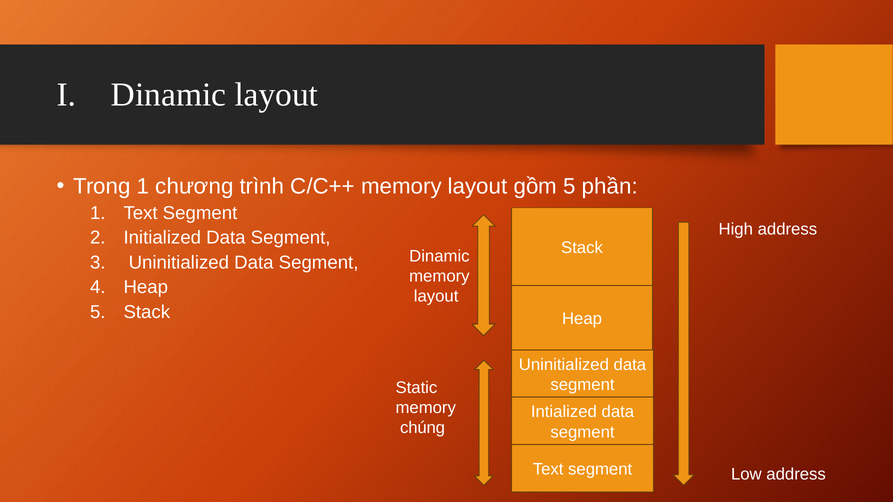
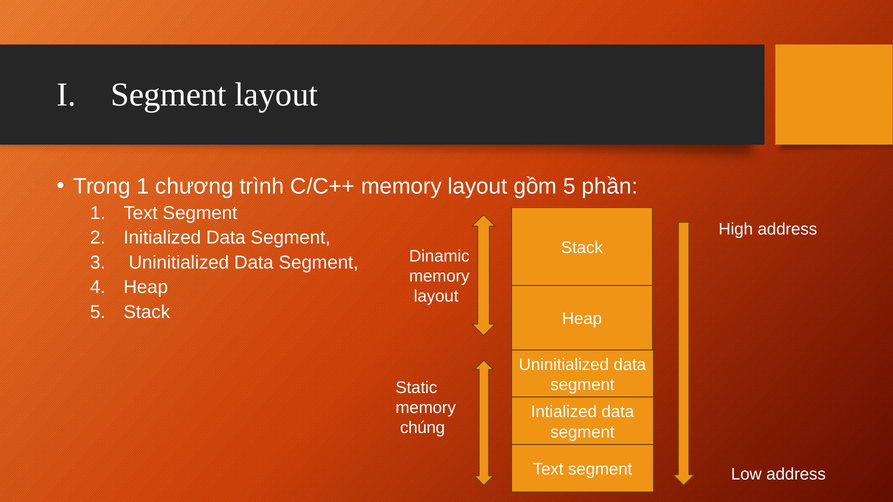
Dinamic at (169, 95): Dinamic -> Segment
